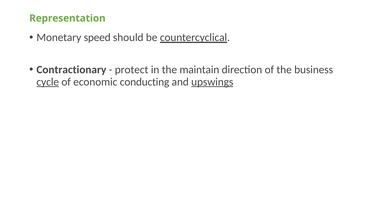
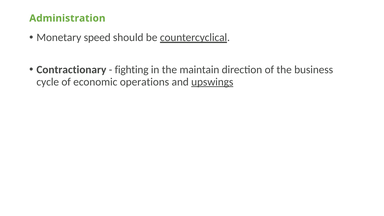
Representation: Representation -> Administration
protect: protect -> fighting
cycle underline: present -> none
conducting: conducting -> operations
